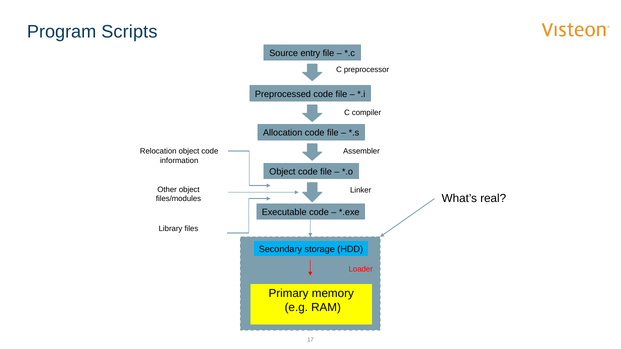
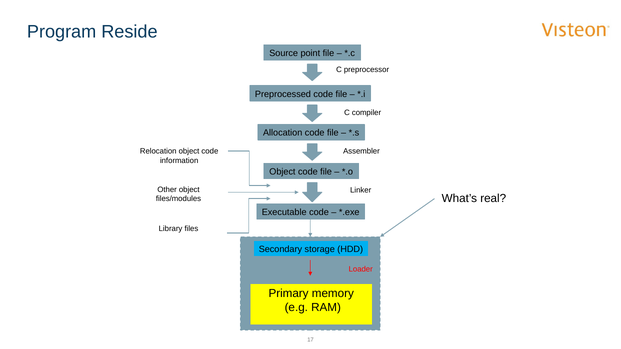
Scripts: Scripts -> Reside
entry: entry -> point
